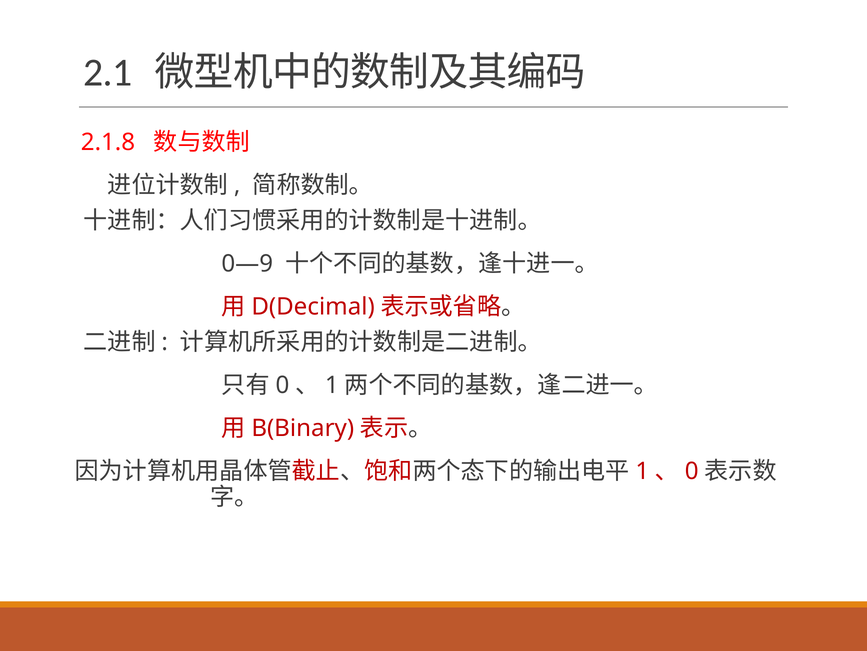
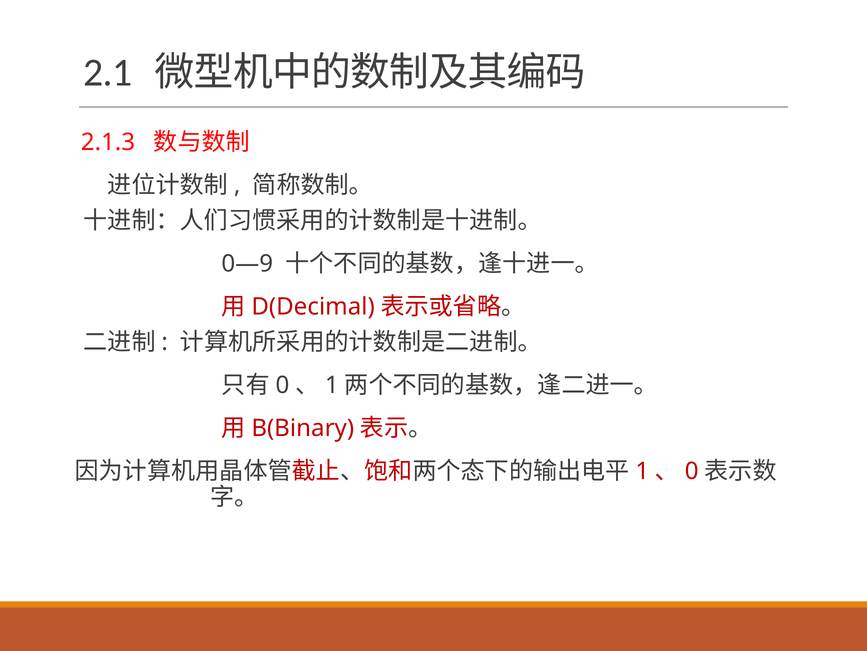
2.1.8: 2.1.8 -> 2.1.3
